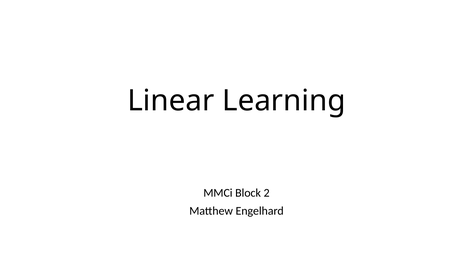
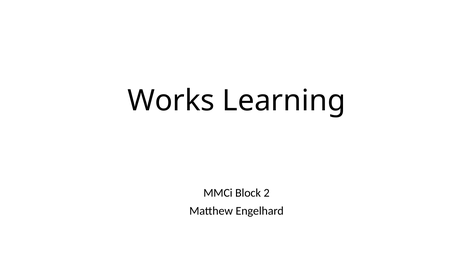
Linear: Linear -> Works
